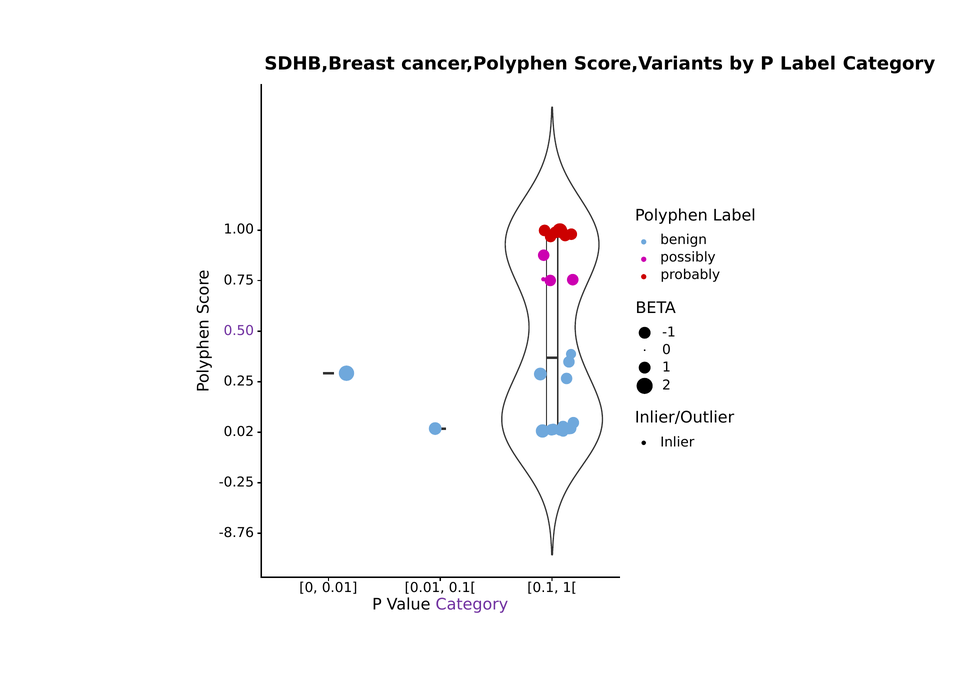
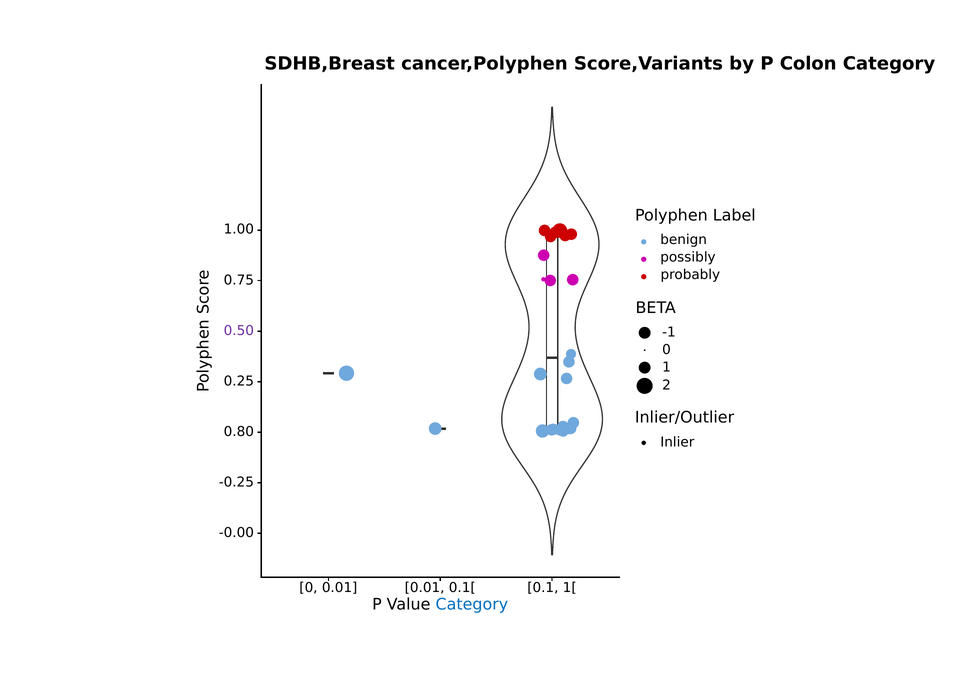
P Label: Label -> Colon
0.02: 0.02 -> 0.80
-8.76: -8.76 -> -0.00
Category at (472, 604) colour: purple -> blue
